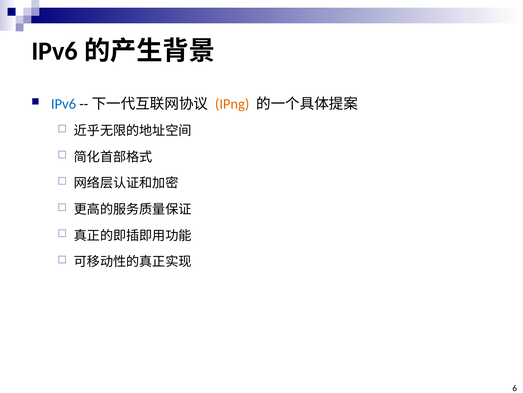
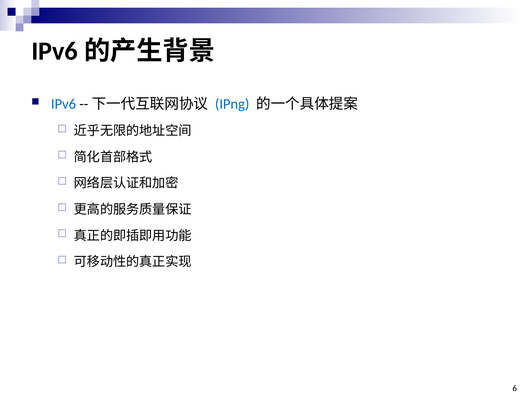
IPng colour: orange -> blue
